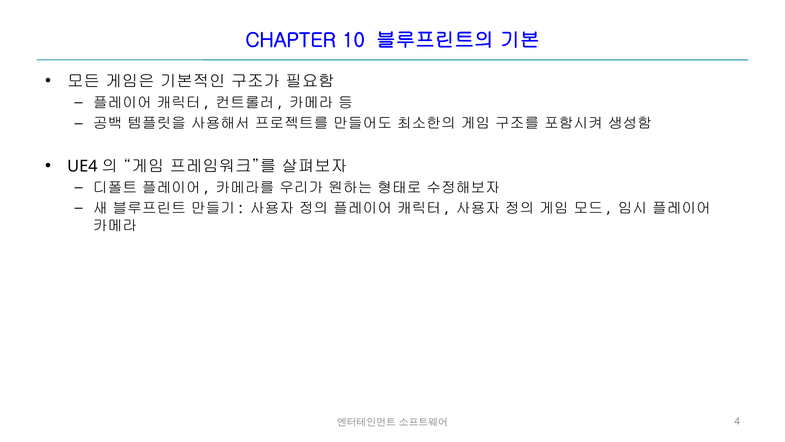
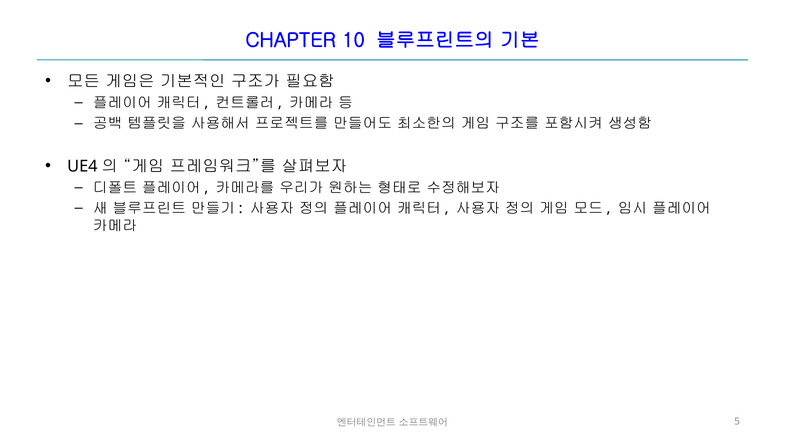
4: 4 -> 5
